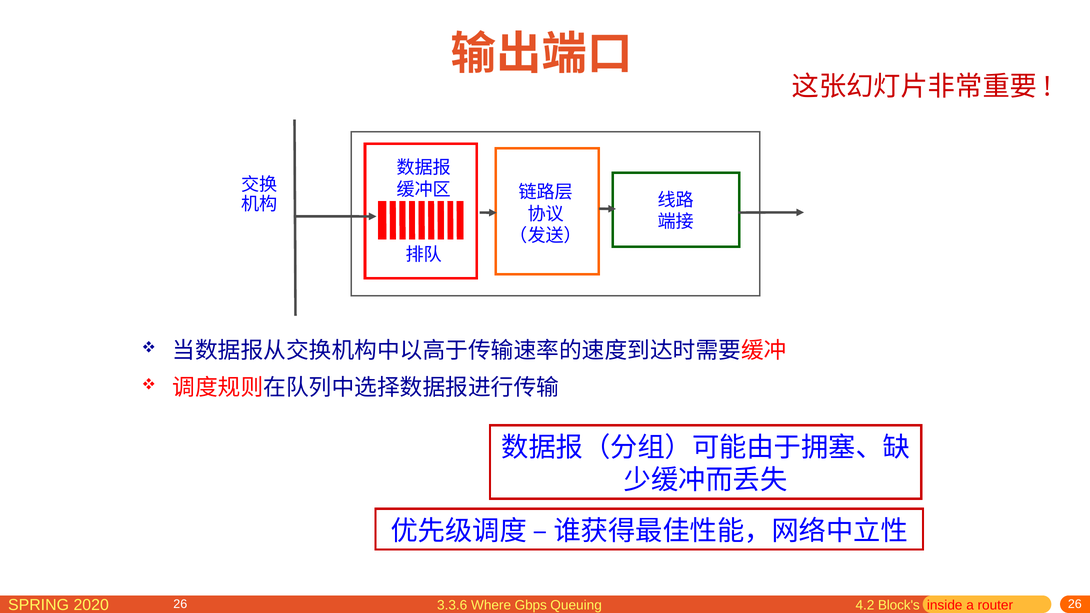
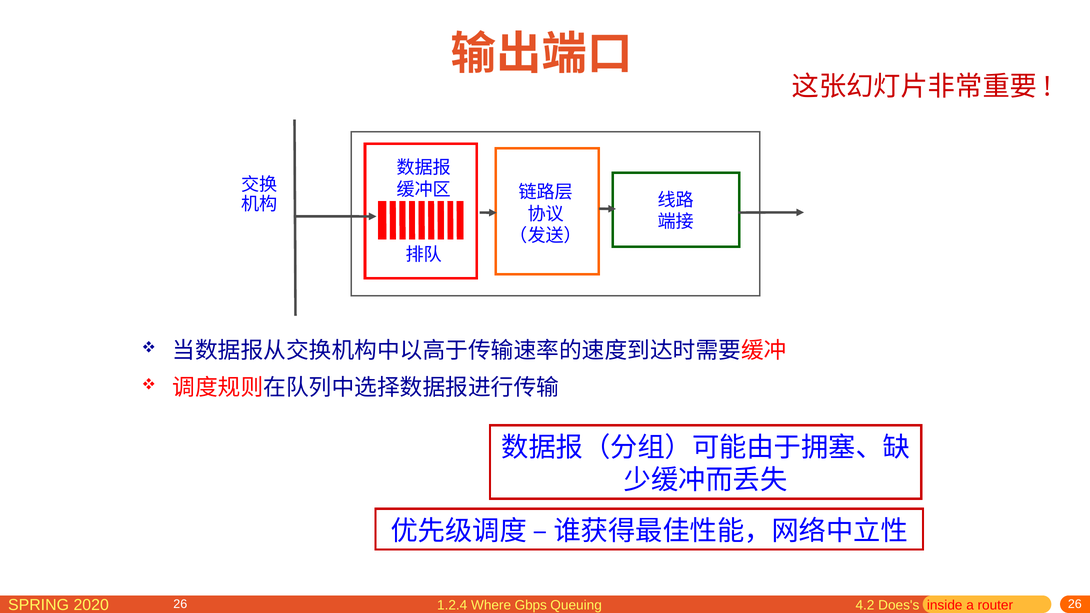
3.3.6: 3.3.6 -> 1.2.4
Block's: Block's -> Does's
